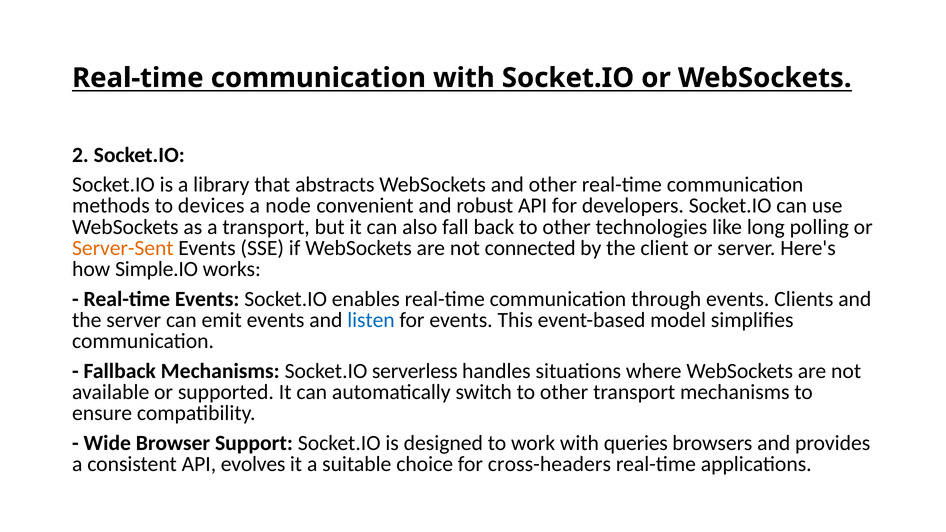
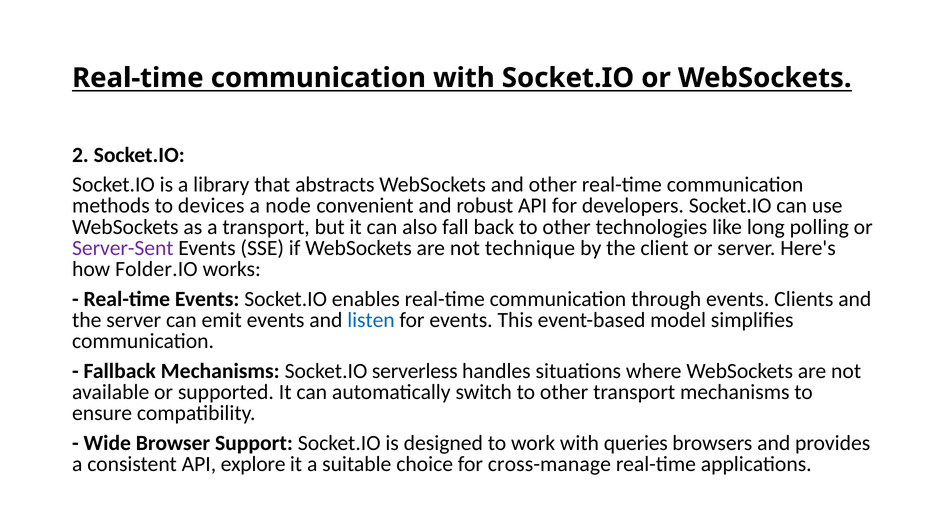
Server-Sent colour: orange -> purple
connected: connected -> technique
Simple.IO: Simple.IO -> Folder.IO
evolves: evolves -> explore
cross-headers: cross-headers -> cross-manage
